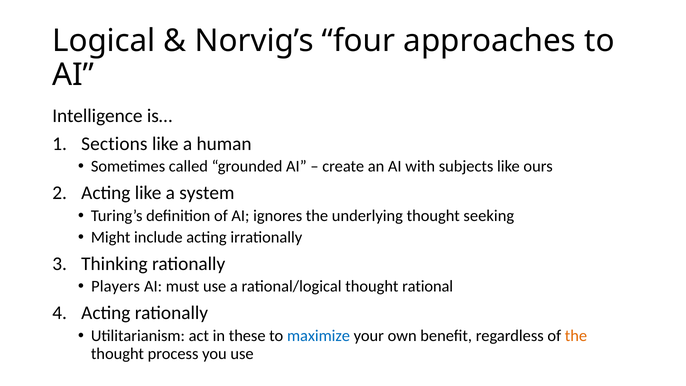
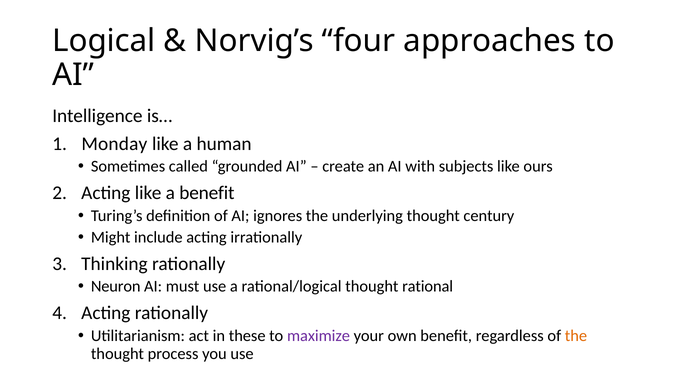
Sections: Sections -> Monday
a system: system -> benefit
seeking: seeking -> century
Players: Players -> Neuron
maximize colour: blue -> purple
